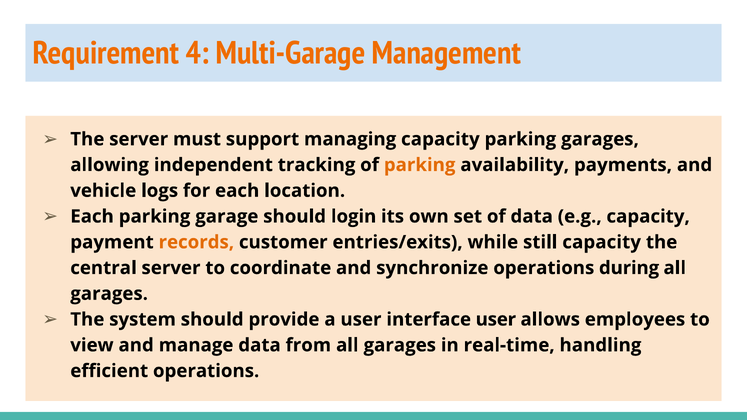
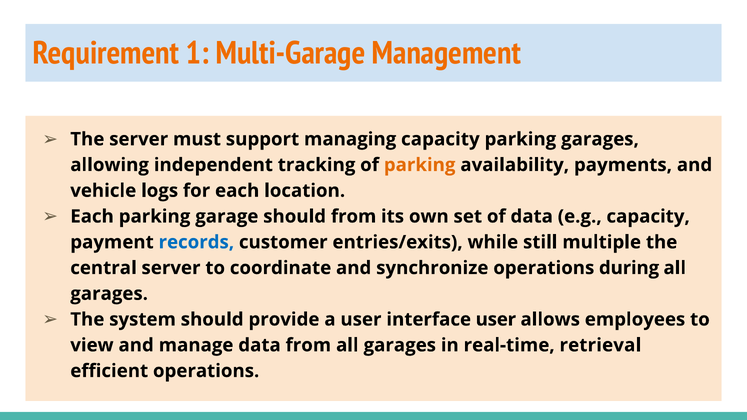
4: 4 -> 1
should login: login -> from
records colour: orange -> blue
still capacity: capacity -> multiple
handling: handling -> retrieval
